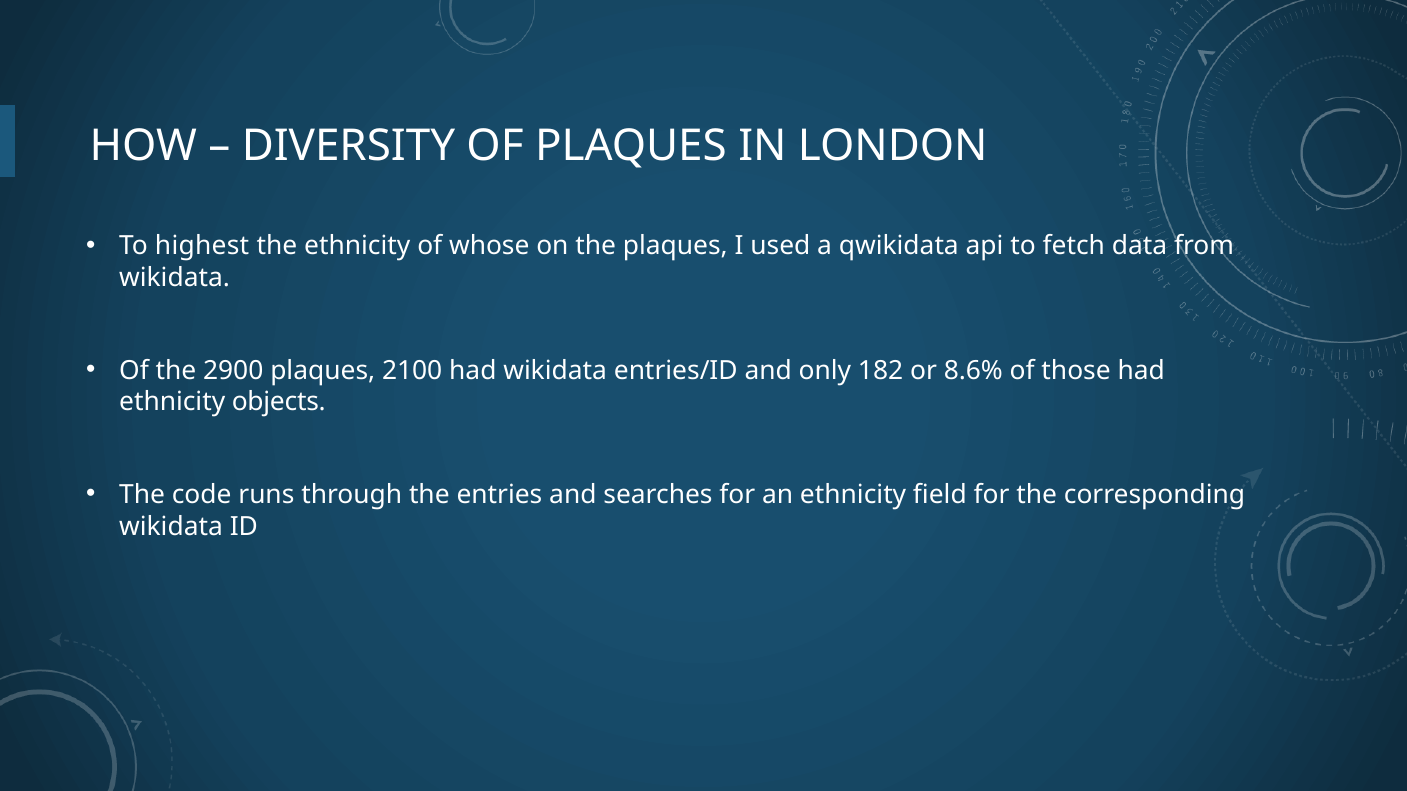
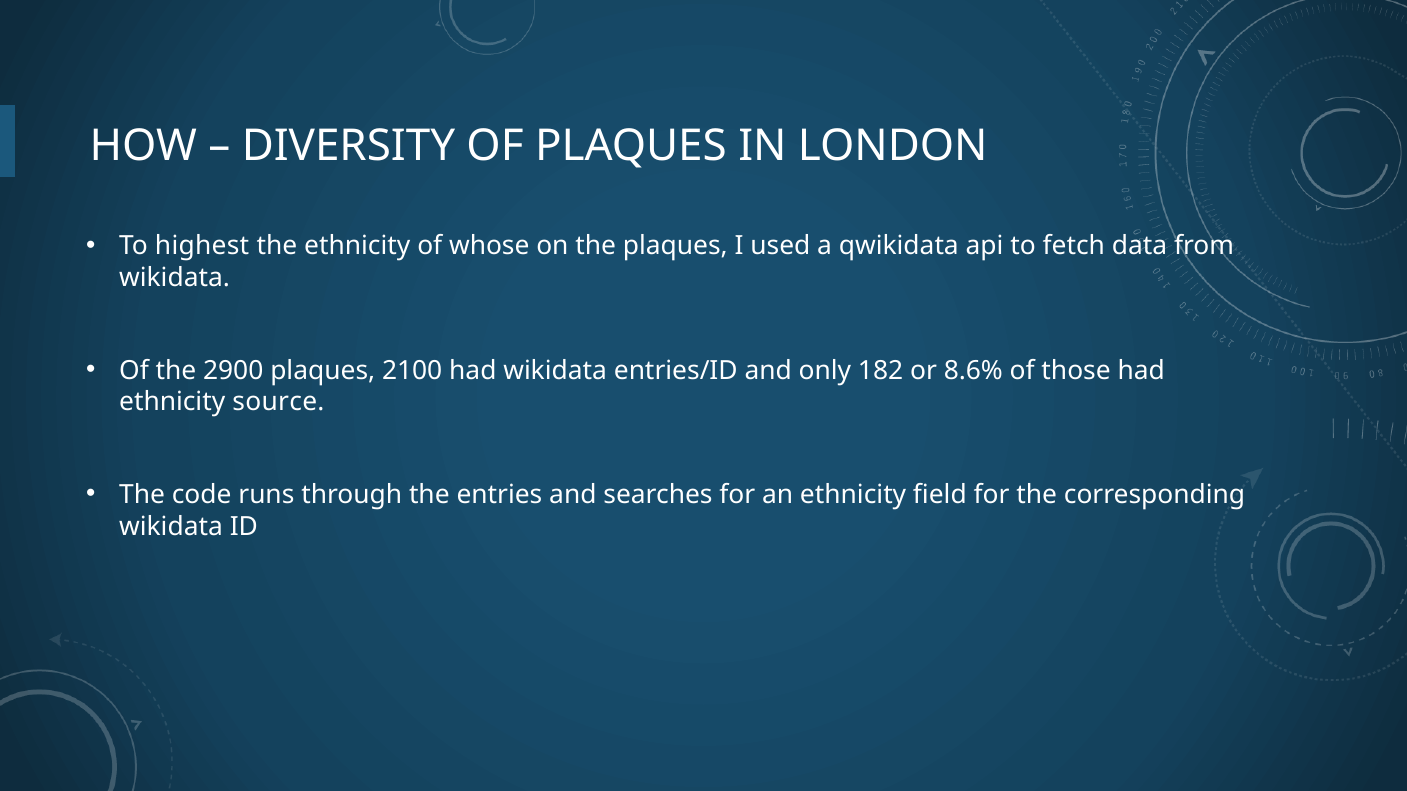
objects: objects -> source
